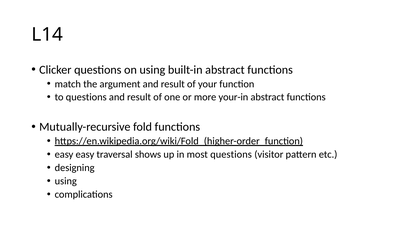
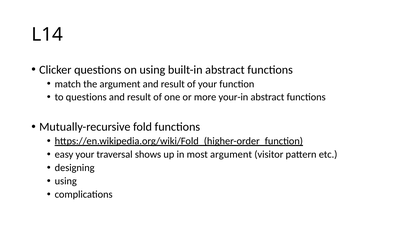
easy easy: easy -> your
most questions: questions -> argument
